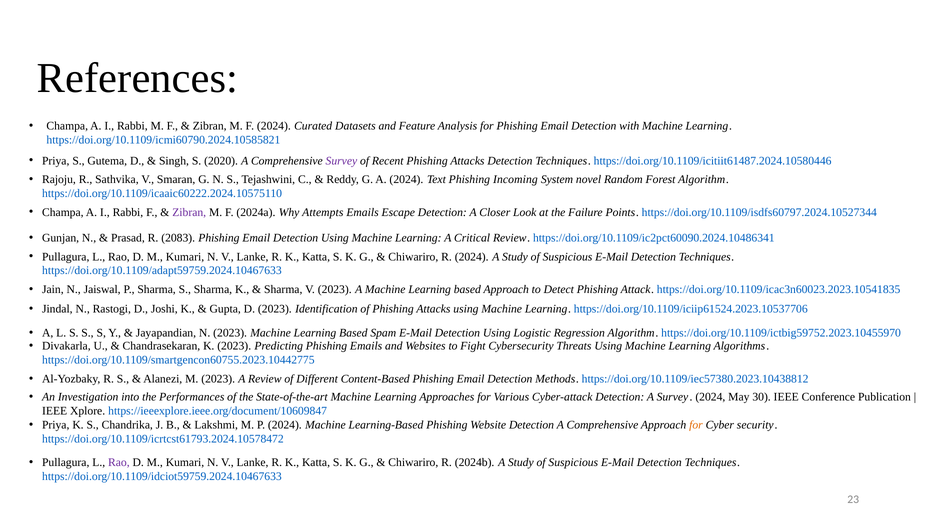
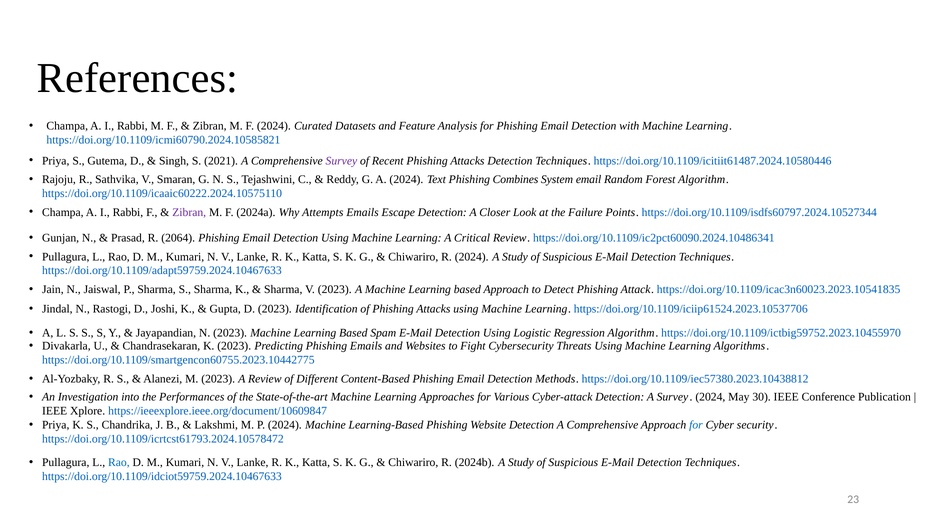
2020: 2020 -> 2021
Incoming: Incoming -> Combines
System novel: novel -> email
2083: 2083 -> 2064
for at (696, 425) colour: orange -> blue
Rao at (119, 462) colour: purple -> blue
